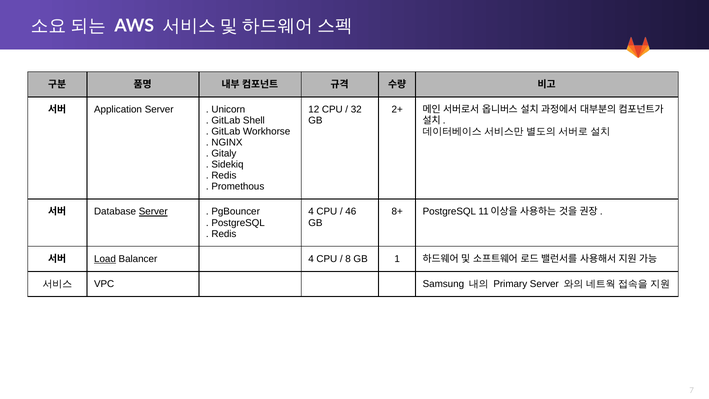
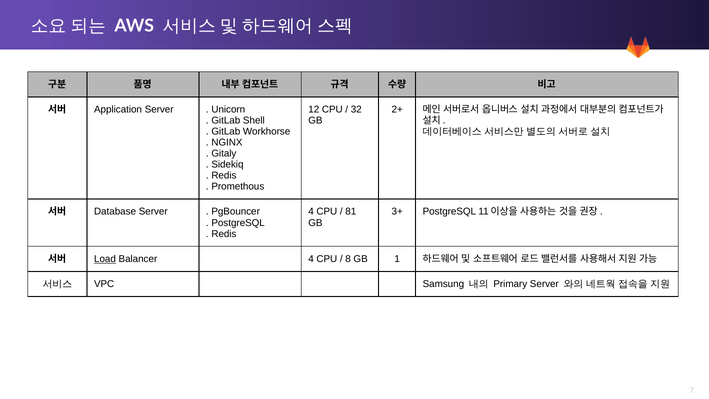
46: 46 -> 81
8+: 8+ -> 3+
Server at (153, 212) underline: present -> none
